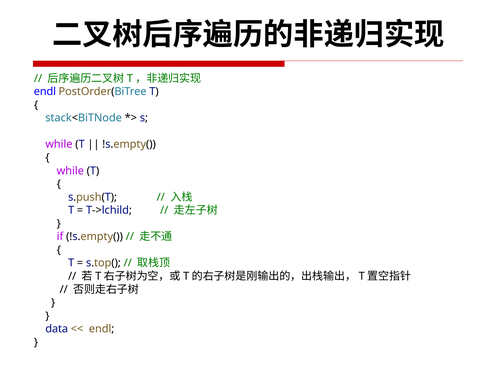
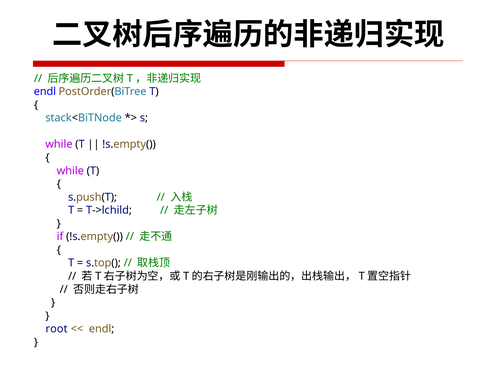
data: data -> root
